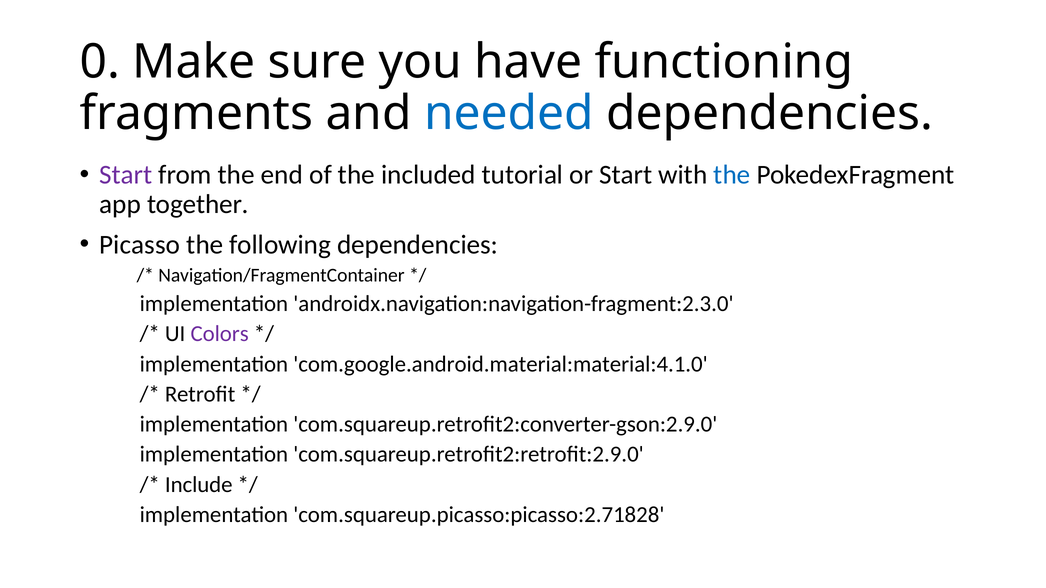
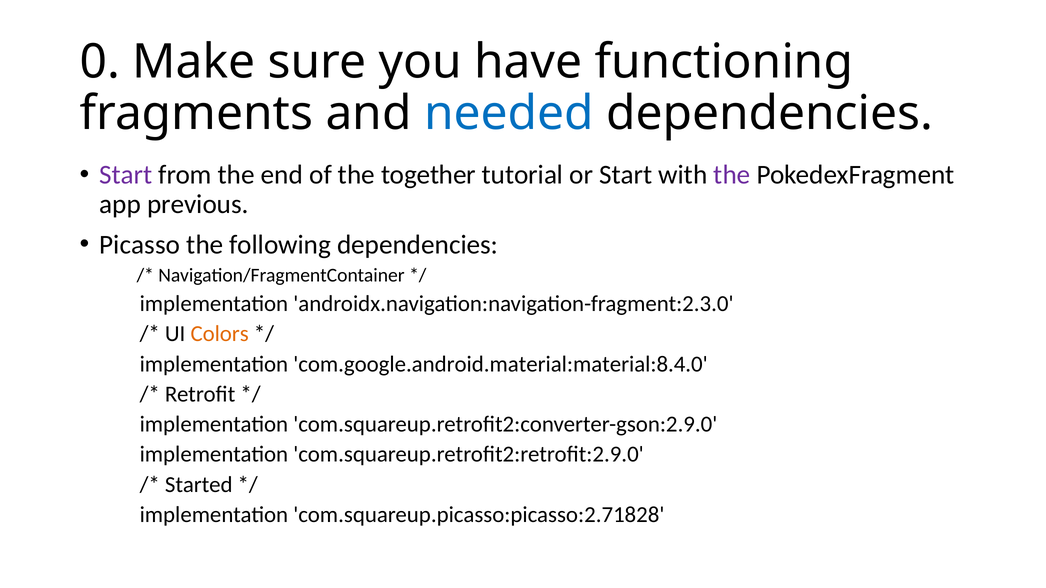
included: included -> together
the at (732, 175) colour: blue -> purple
together: together -> previous
Colors colour: purple -> orange
com.google.android.material:material:4.1.0: com.google.android.material:material:4.1.0 -> com.google.android.material:material:8.4.0
Include: Include -> Started
